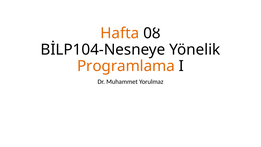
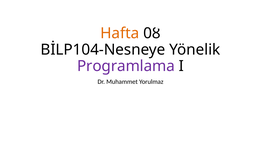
Programlama colour: orange -> purple
